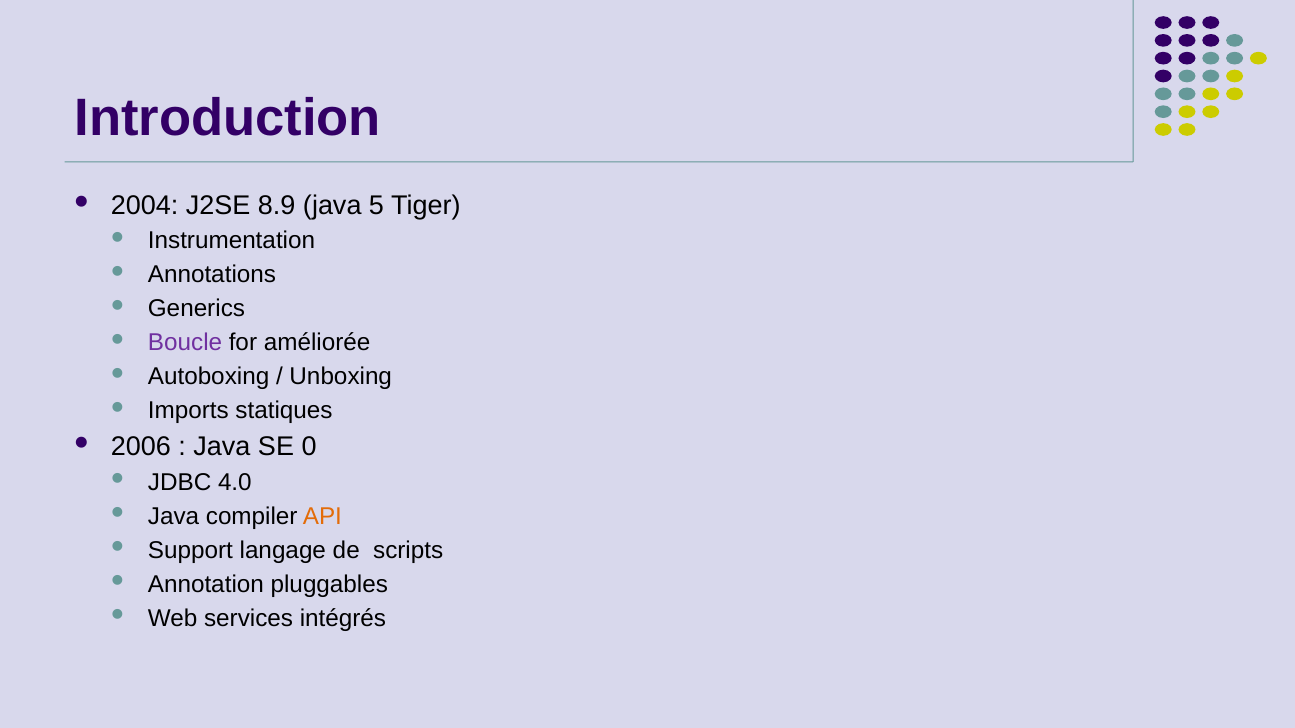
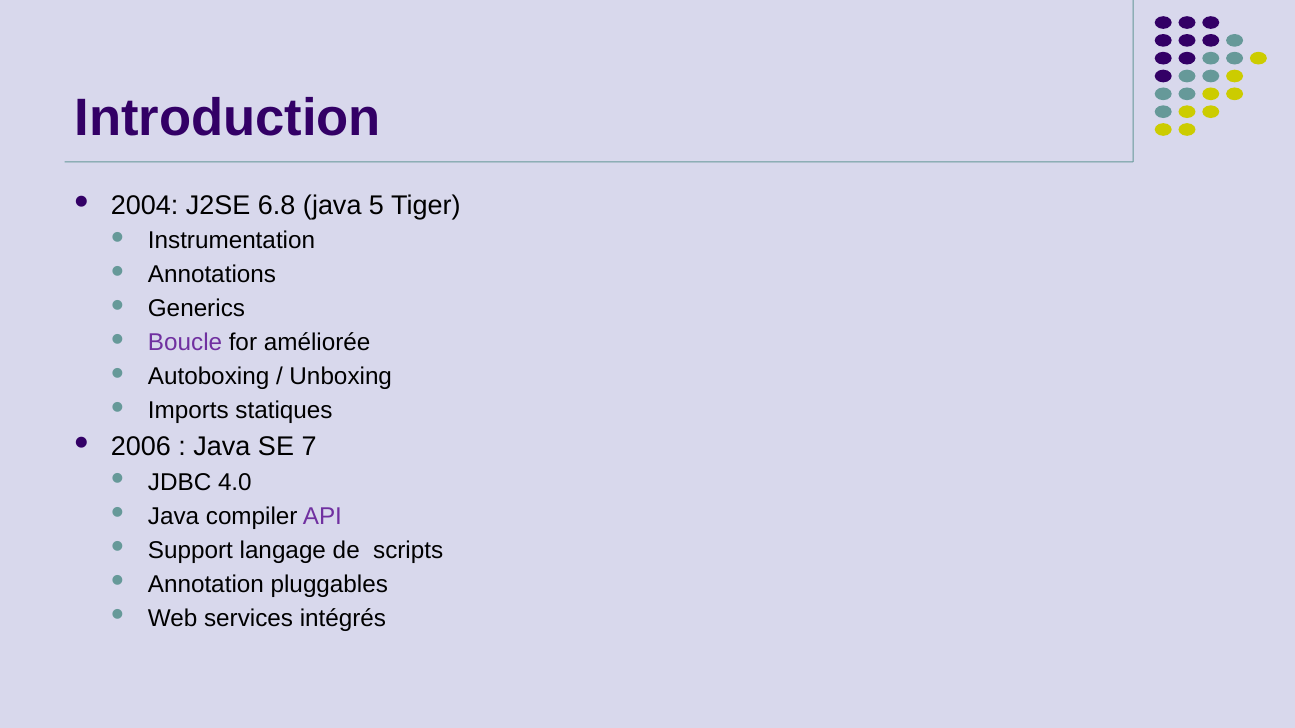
8.9: 8.9 -> 6.8
0: 0 -> 7
API colour: orange -> purple
